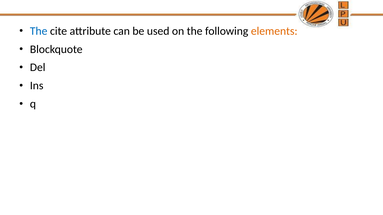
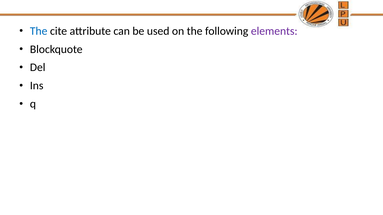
elements colour: orange -> purple
